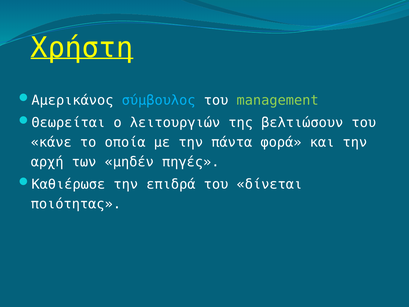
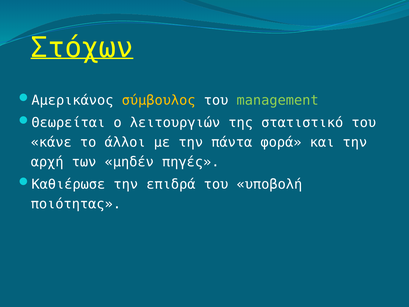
Χρήστη: Χρήστη -> Στόχων
σύμβουλος colour: light blue -> yellow
βελτιώσουν: βελτιώσουν -> στατιστικό
οποία: οποία -> άλλοι
δίνεται: δίνεται -> υποβολή
